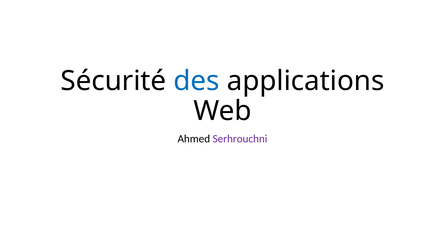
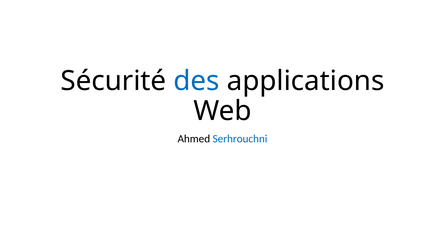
Serhrouchni colour: purple -> blue
